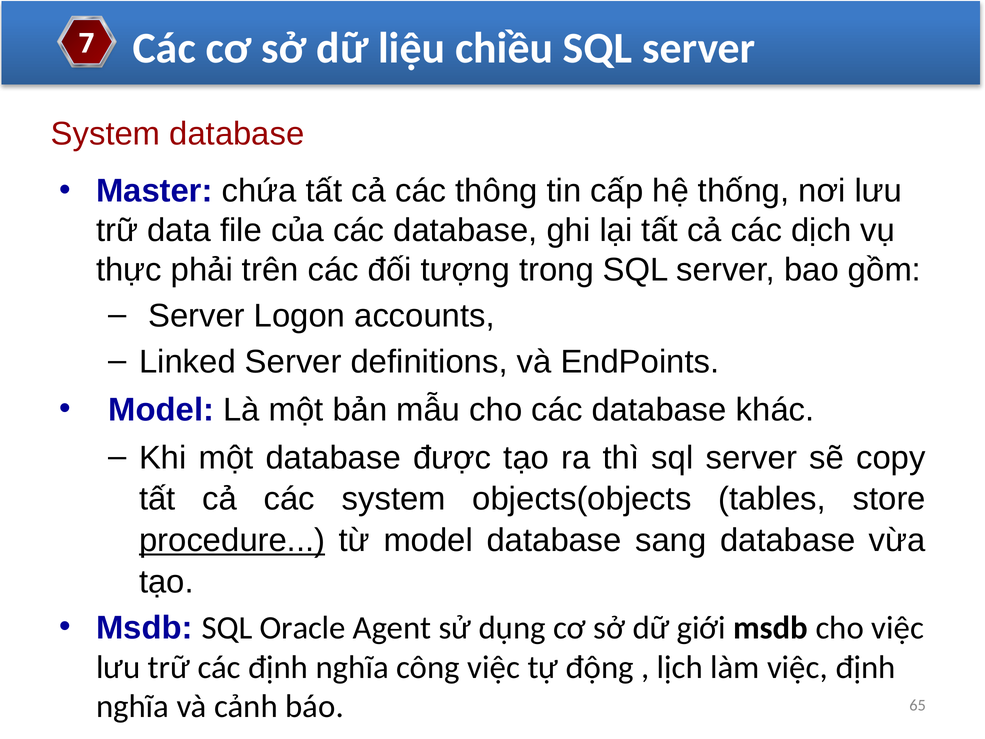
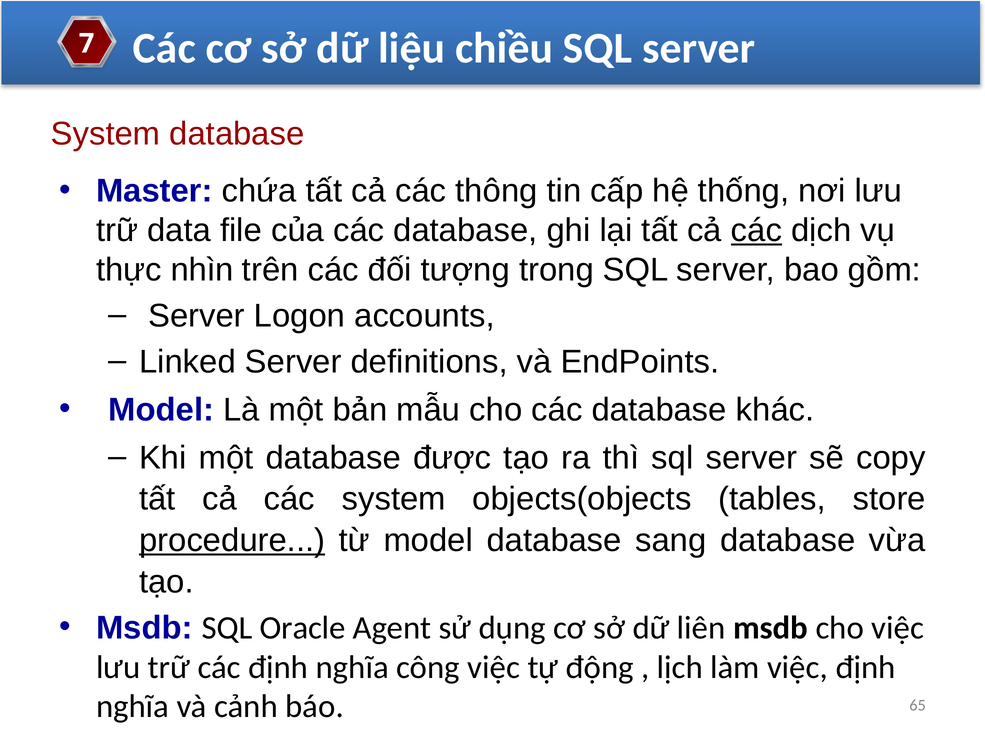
các at (756, 230) underline: none -> present
phải: phải -> nhìn
giới: giới -> liên
